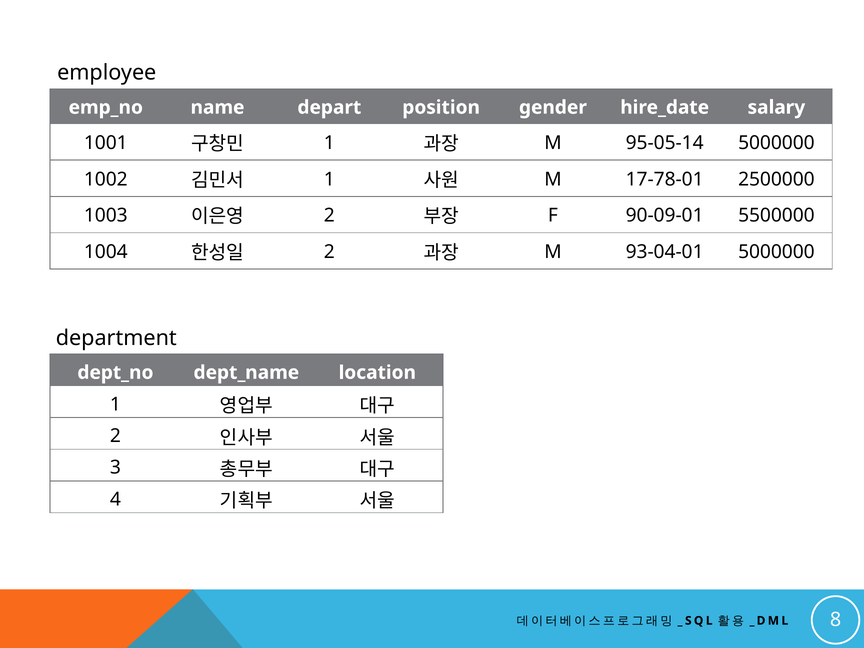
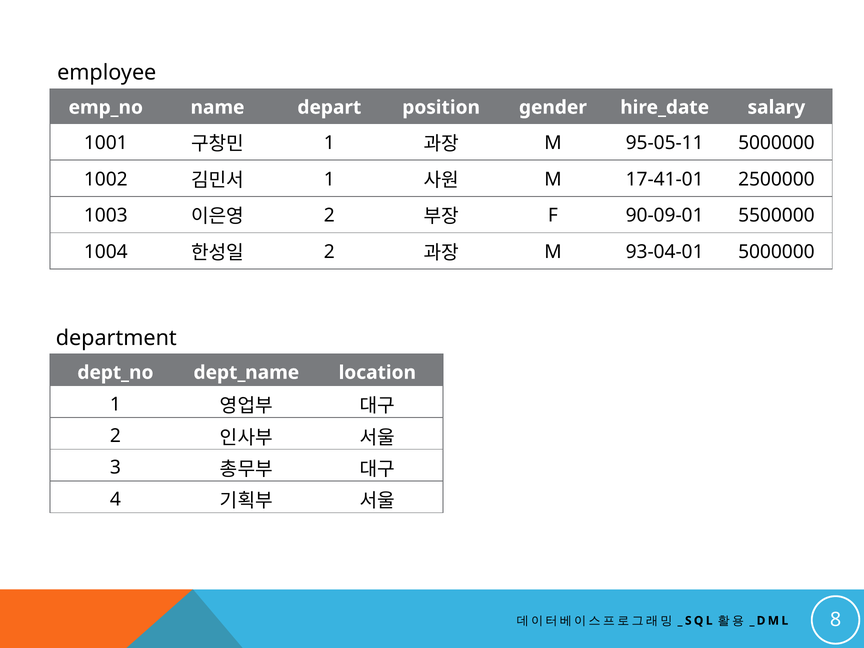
95-05-14: 95-05-14 -> 95-05-11
17-78-01: 17-78-01 -> 17-41-01
